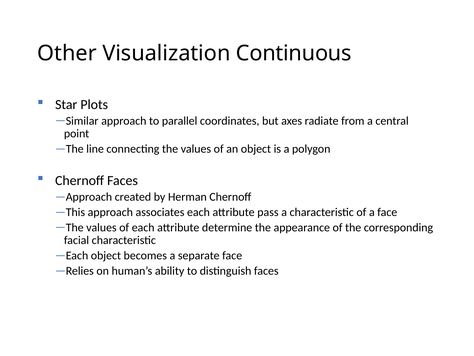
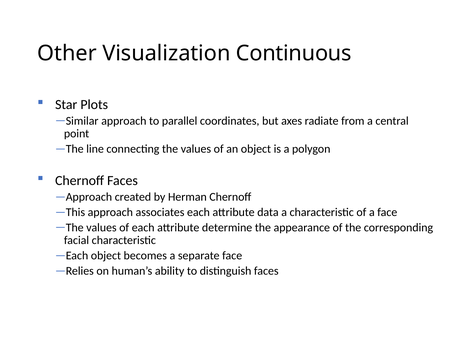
pass: pass -> data
